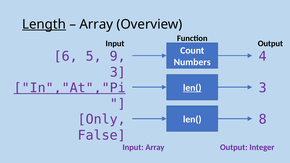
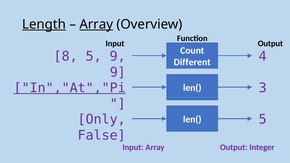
Array at (96, 24) underline: none -> present
6: 6 -> 8
Numbers: Numbers -> Different
3 at (118, 72): 3 -> 9
len( at (192, 88) underline: present -> none
len( 8: 8 -> 5
